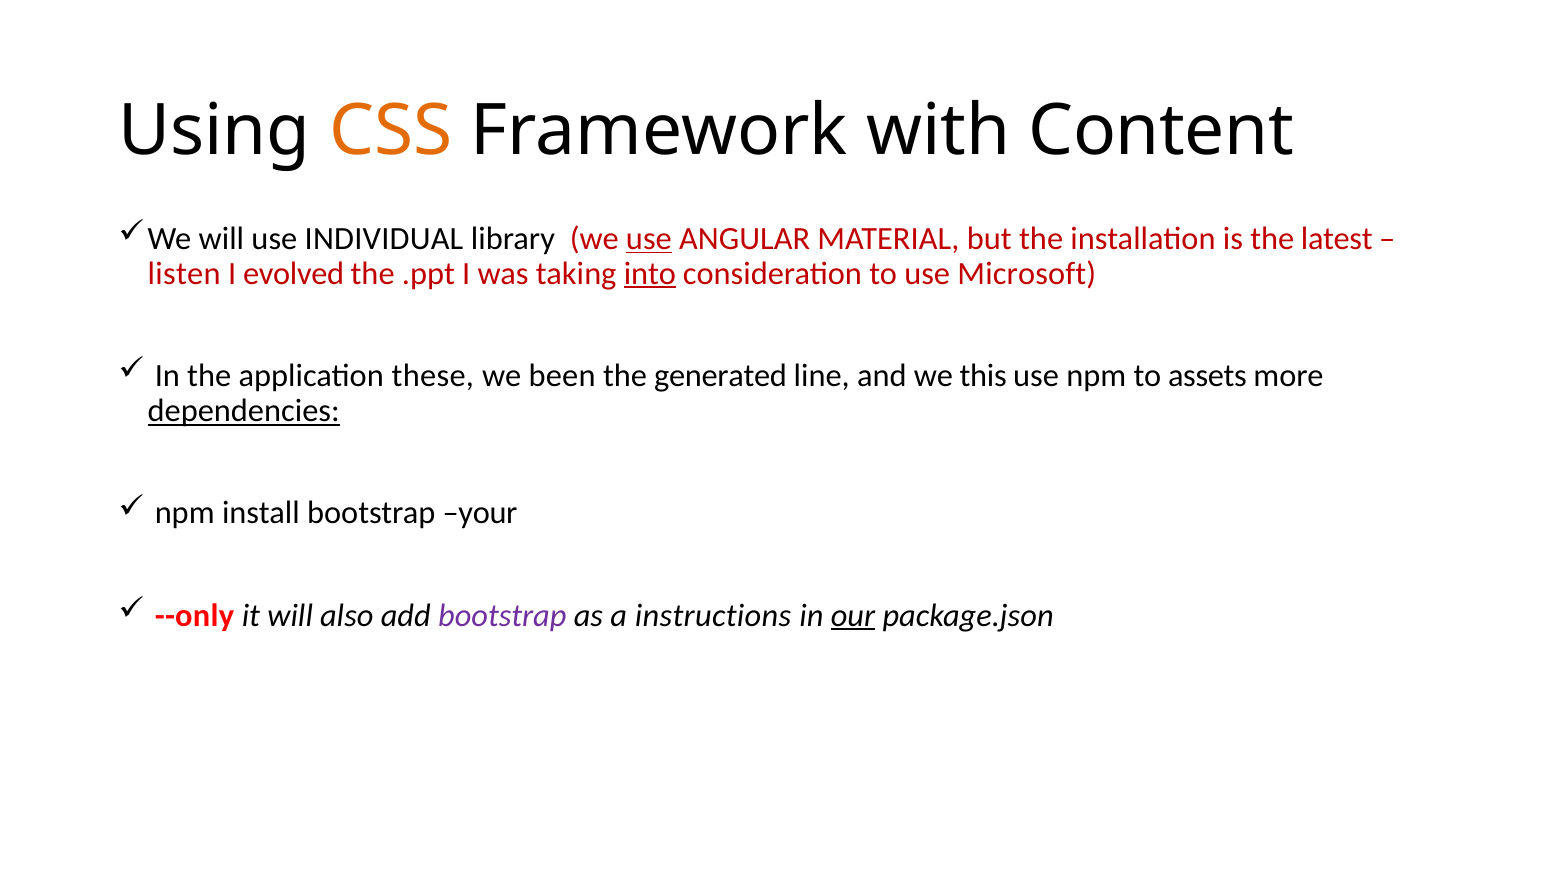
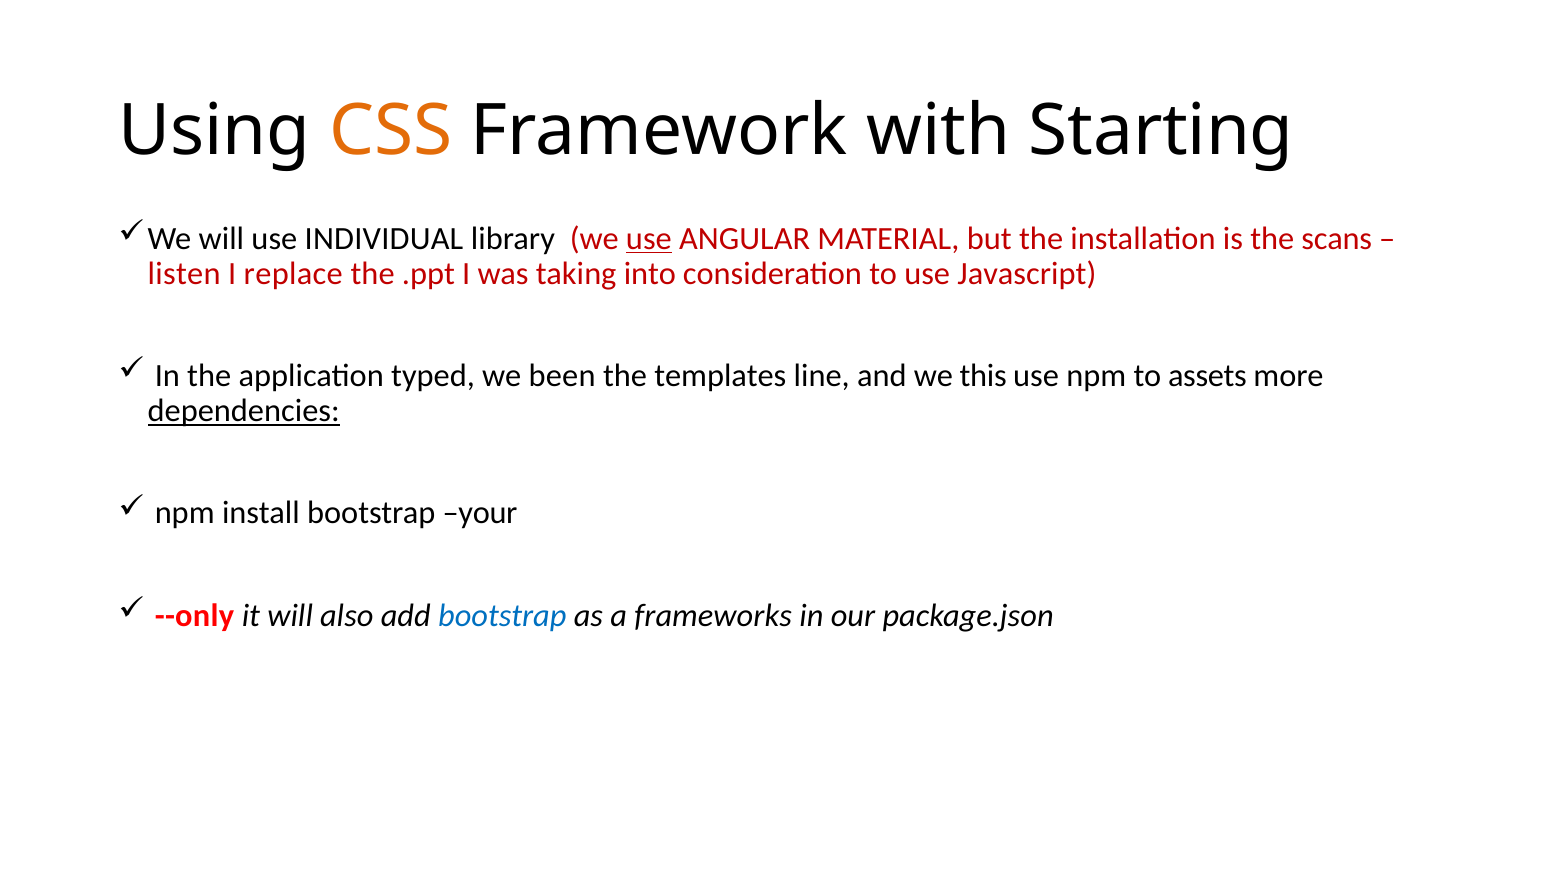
Content: Content -> Starting
latest: latest -> scans
evolved: evolved -> replace
into underline: present -> none
Microsoft: Microsoft -> Javascript
these: these -> typed
generated: generated -> templates
bootstrap at (502, 616) colour: purple -> blue
instructions: instructions -> frameworks
our underline: present -> none
